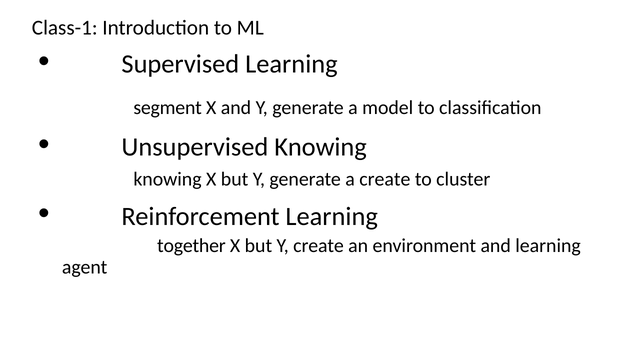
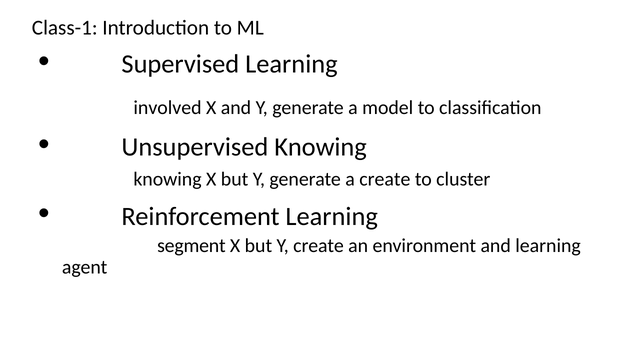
segment: segment -> involved
together: together -> segment
